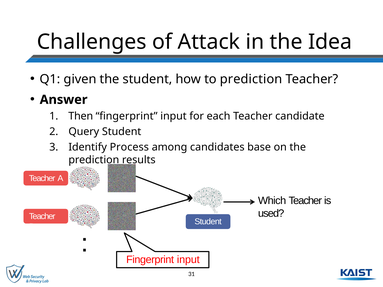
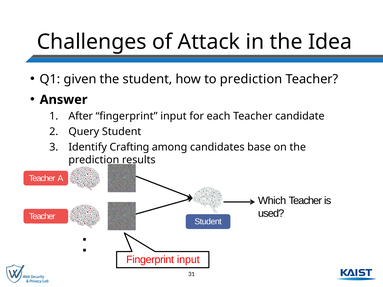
Then: Then -> After
Process: Process -> Crafting
